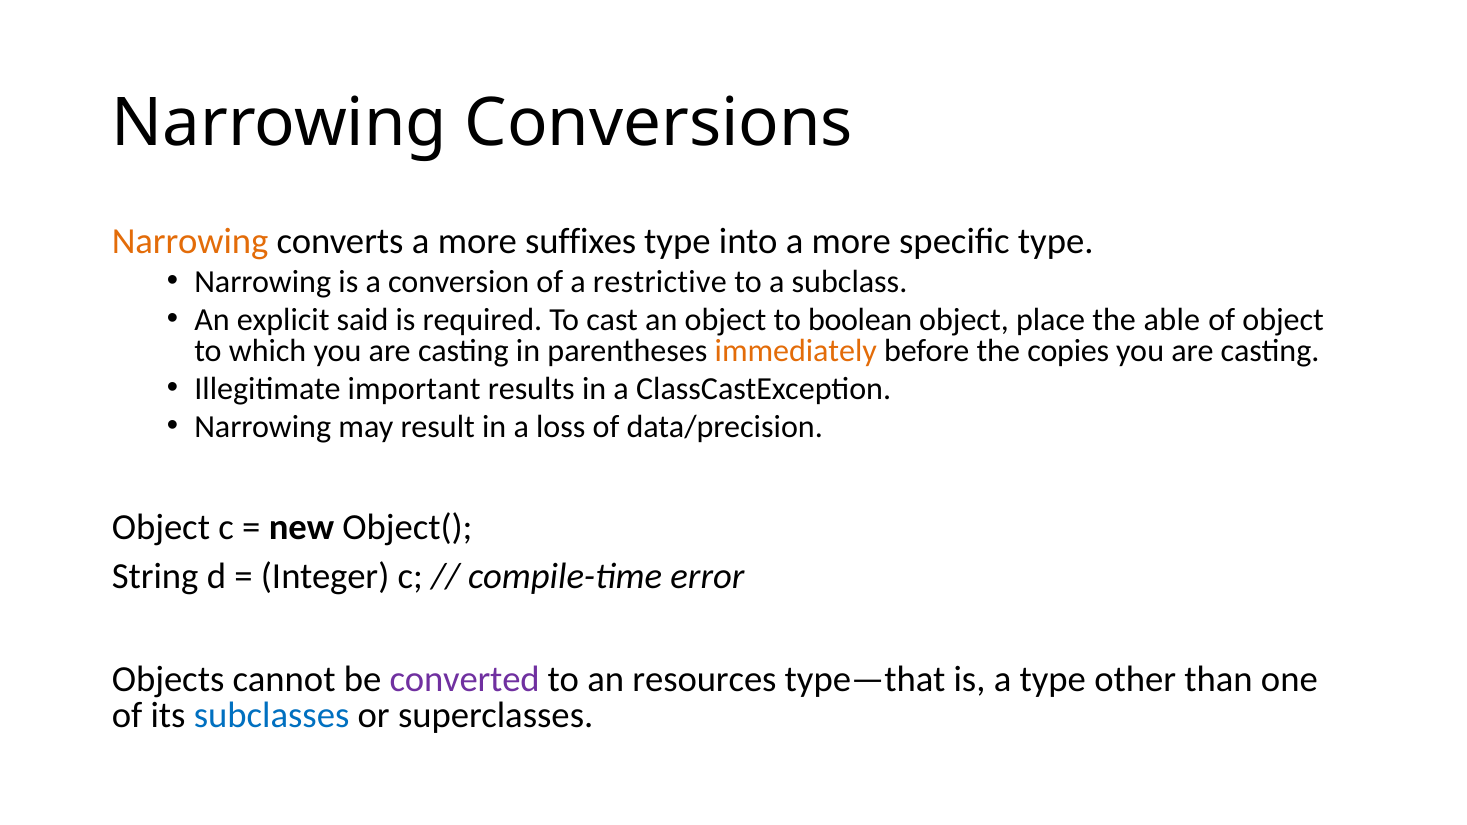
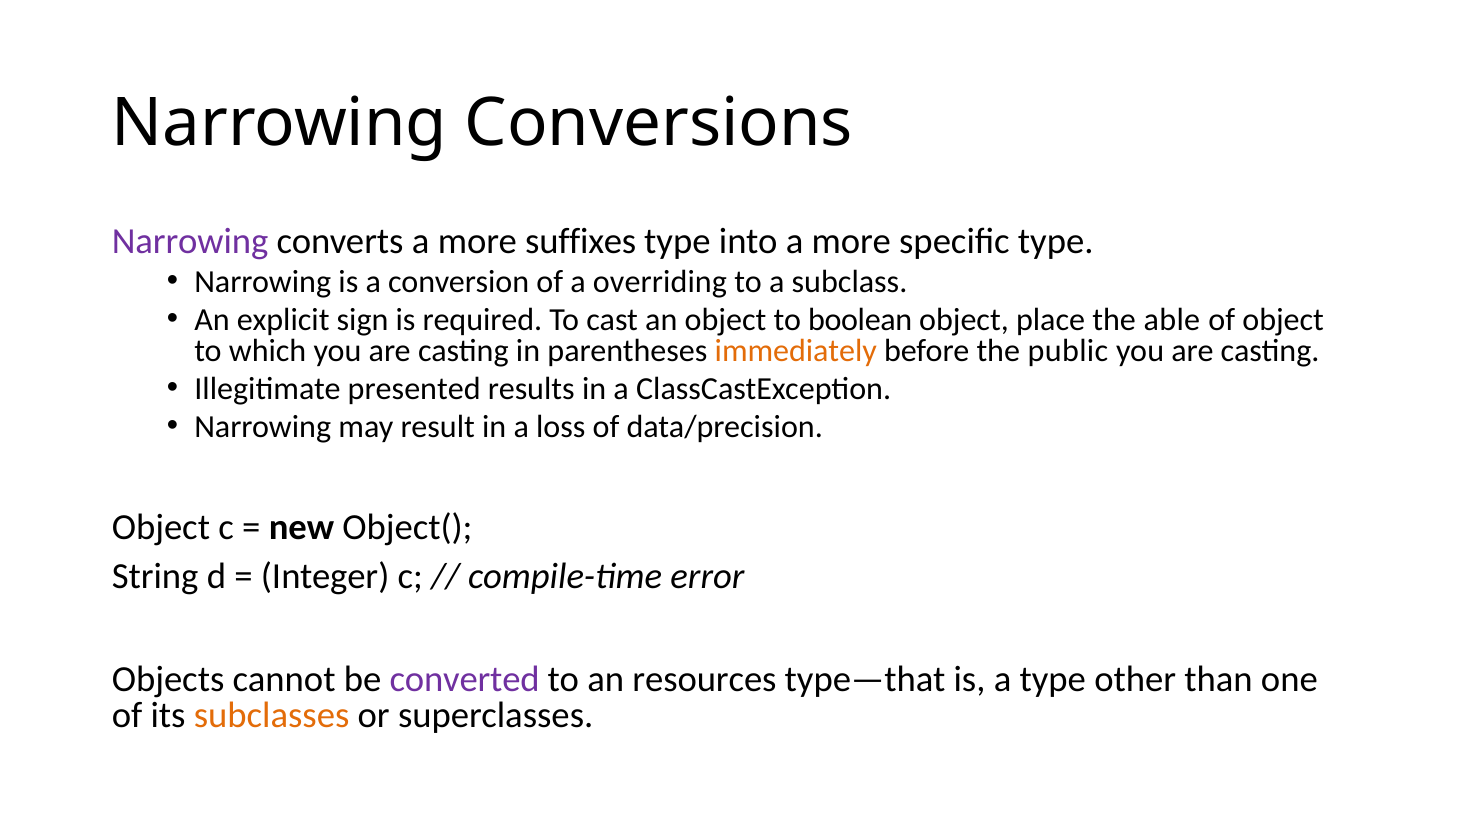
Narrowing at (190, 242) colour: orange -> purple
restrictive: restrictive -> overriding
said: said -> sign
copies: copies -> public
important: important -> presented
subclasses colour: blue -> orange
